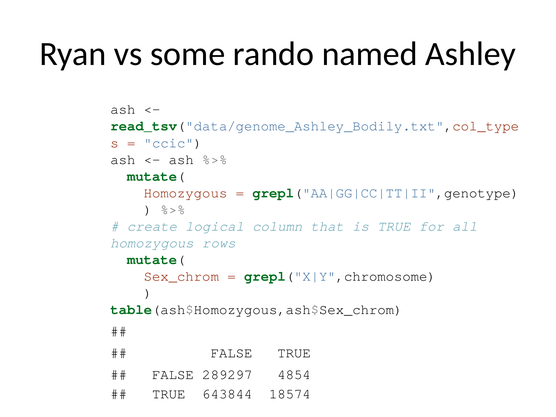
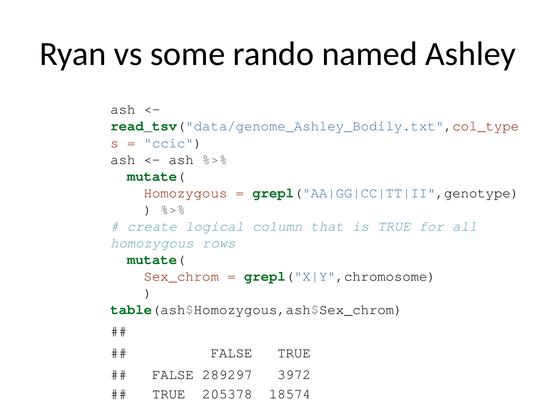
4854: 4854 -> 3972
643844: 643844 -> 205378
